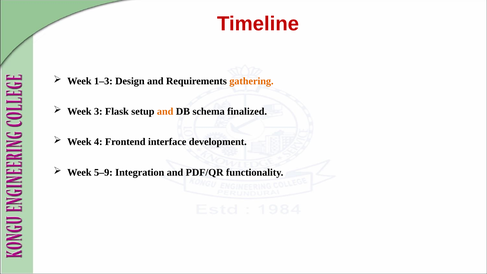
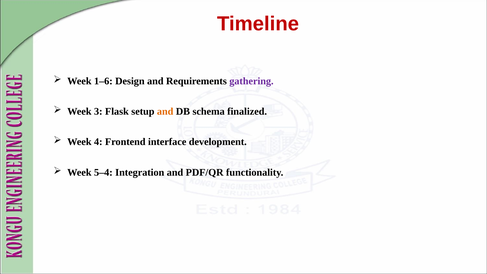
1–3: 1–3 -> 1–6
gathering colour: orange -> purple
5–9: 5–9 -> 5–4
